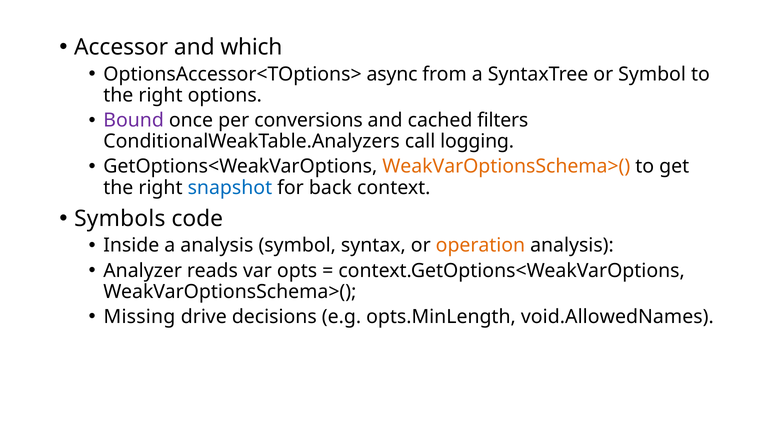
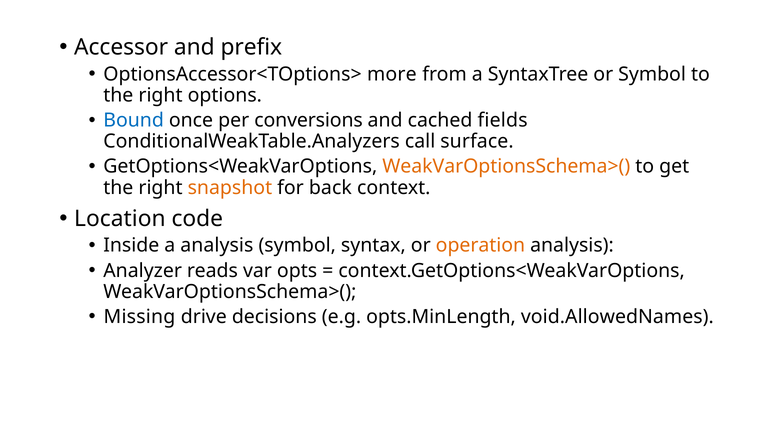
which: which -> prefix
async: async -> more
Bound colour: purple -> blue
filters: filters -> fields
logging: logging -> surface
snapshot colour: blue -> orange
Symbols: Symbols -> Location
